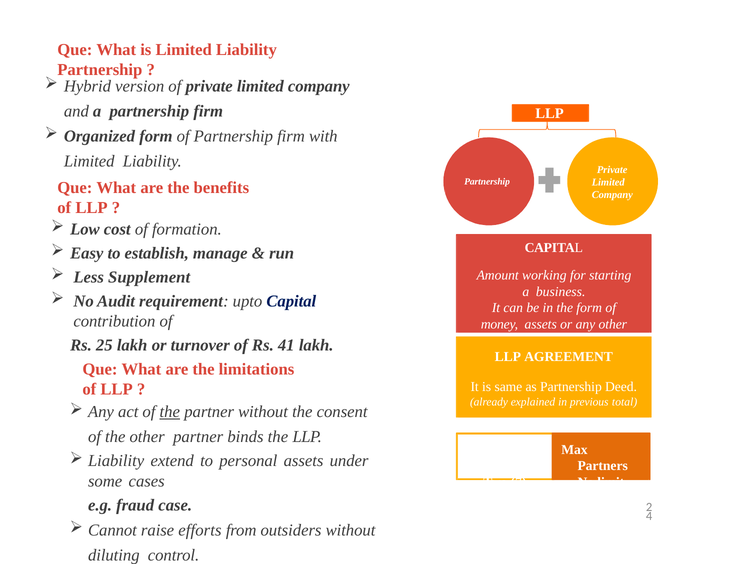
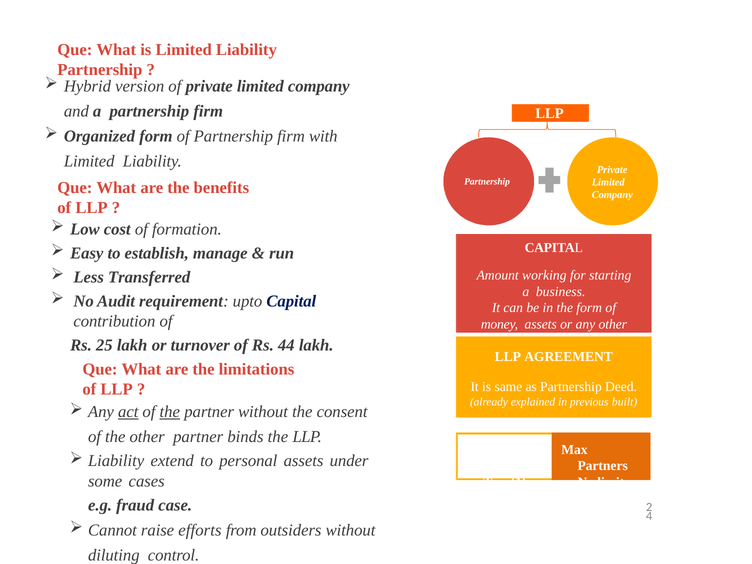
Supplement: Supplement -> Transferred
41: 41 -> 44
total: total -> built
act underline: none -> present
7: 7 -> 1
